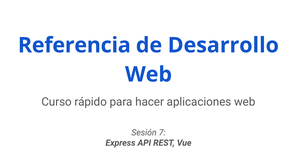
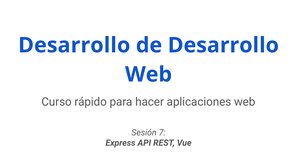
Referencia at (74, 45): Referencia -> Desarrollo
